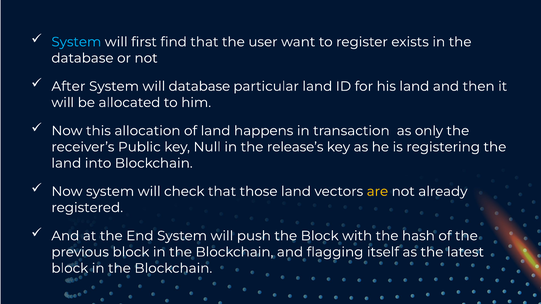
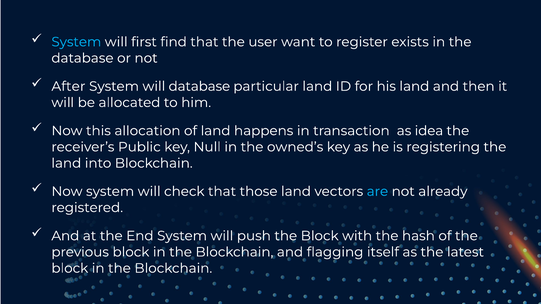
only: only -> idea
release’s: release’s -> owned’s
are colour: yellow -> light blue
